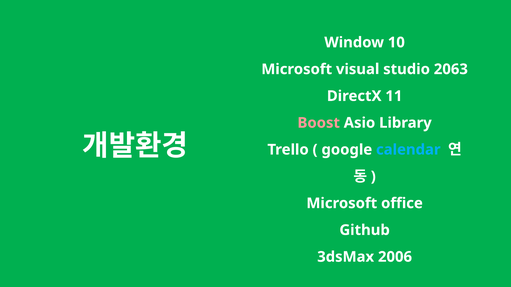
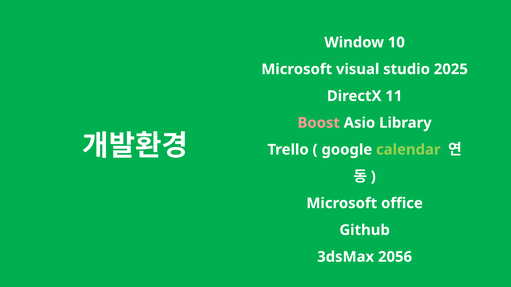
2063: 2063 -> 2025
calendar colour: light blue -> light green
2006: 2006 -> 2056
